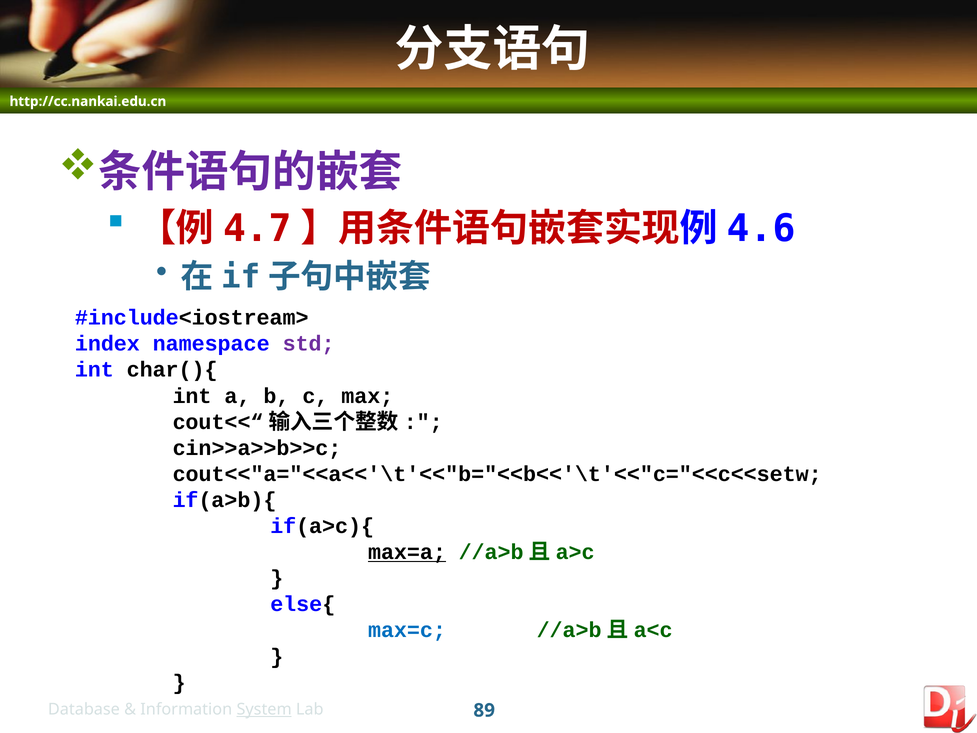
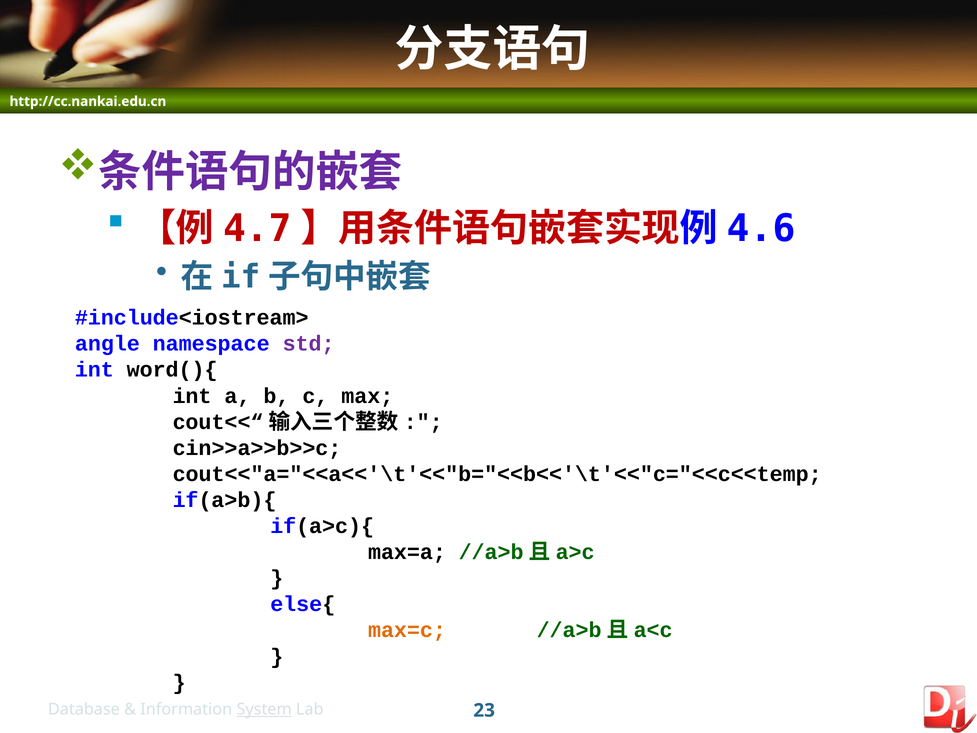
index: index -> angle
char(){: char(){ -> word(){
cout<<"a="<<a<<'\t'<<"b="<<b<<'\t'<<"c="<<c<<setw: cout<<"a="<<a<<'\t'<<"b="<<b<<'\t'<<"c="<<c<<setw -> cout<<"a="<<a<<'\t'<<"b="<<b<<'\t'<<"c="<<c<<temp
max=a underline: present -> none
max=c colour: blue -> orange
89: 89 -> 23
